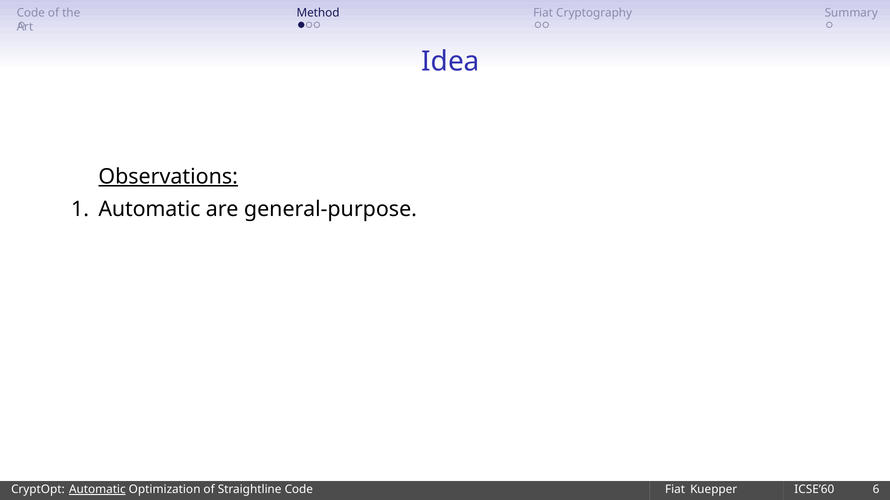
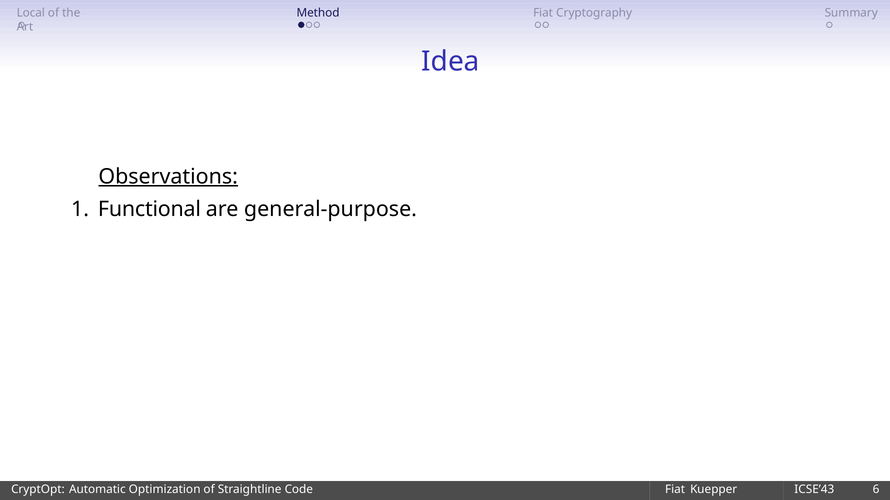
Code at (31, 13): Code -> Local
1 Automatic: Automatic -> Functional
Automatic at (97, 490) underline: present -> none
ICSE’60: ICSE’60 -> ICSE’43
